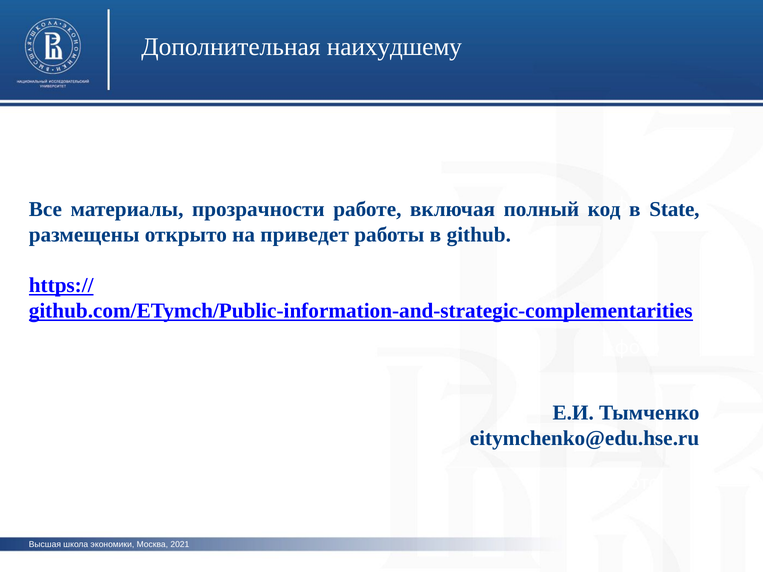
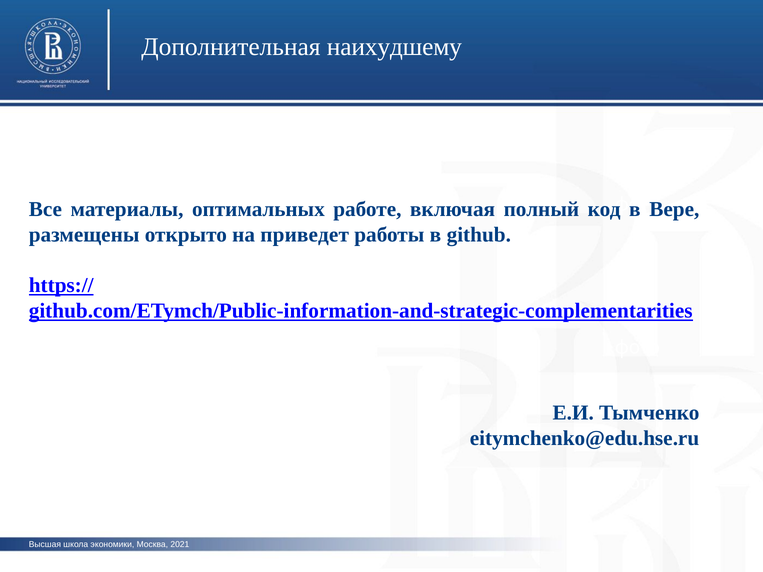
прозрачности: прозрачности -> оптимальных
State: State -> Вере
